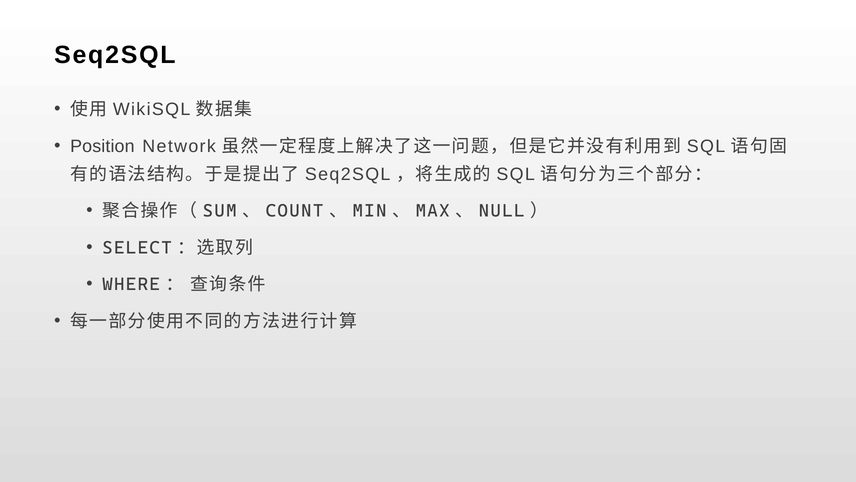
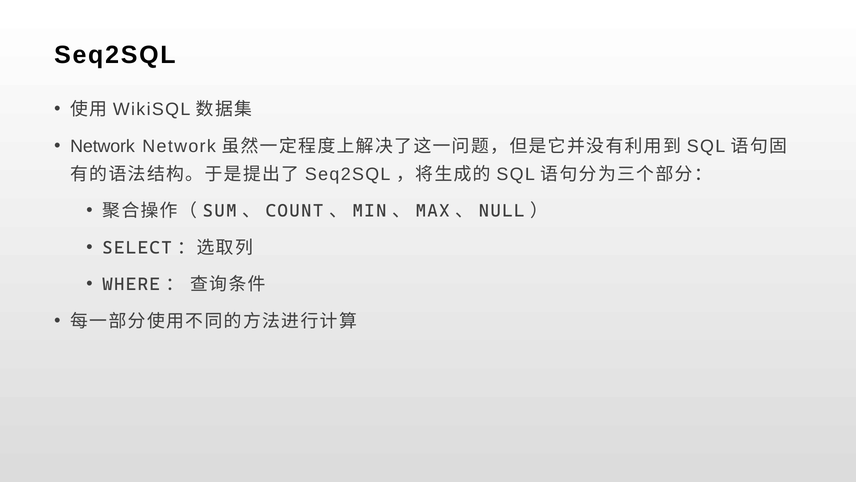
Position at (102, 146): Position -> Network
